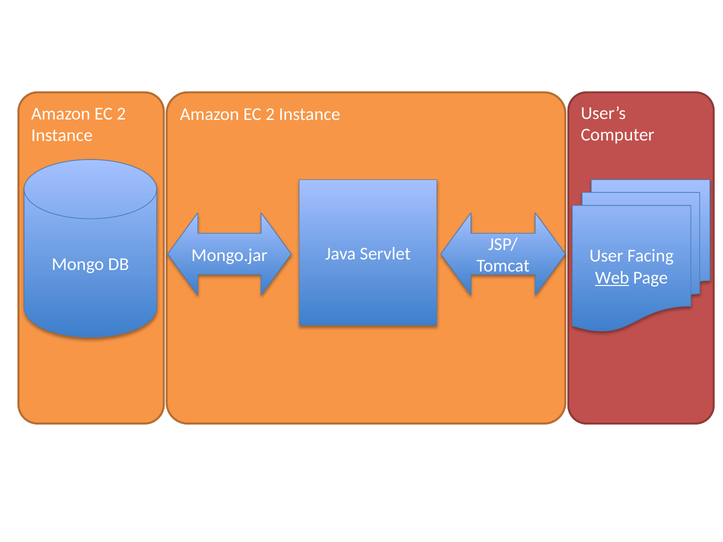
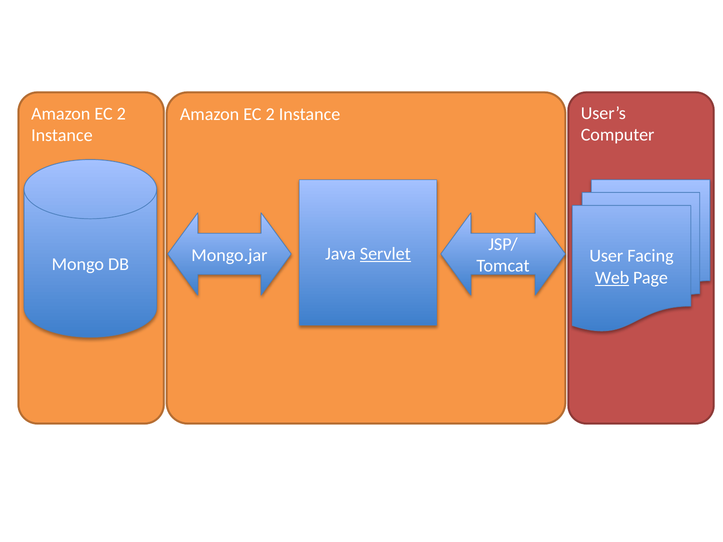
Servlet underline: none -> present
